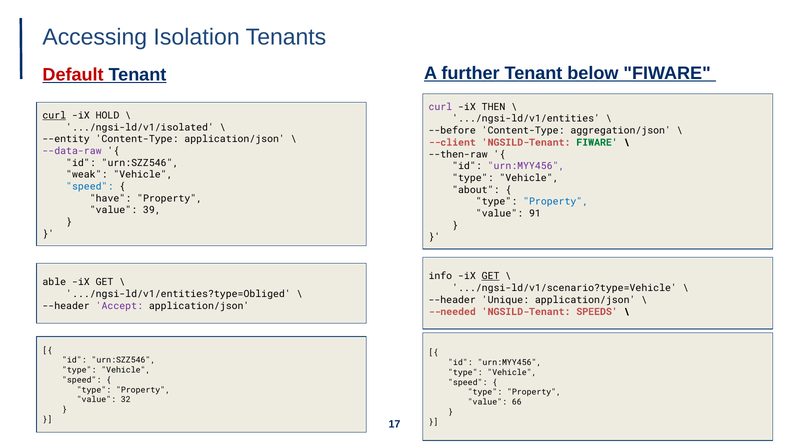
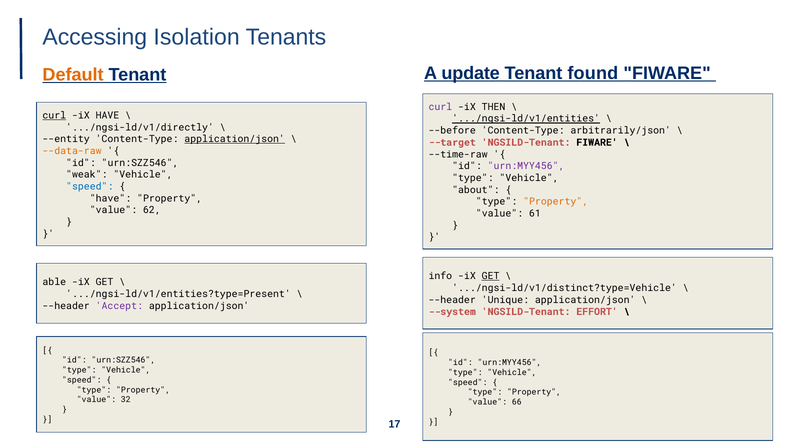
further: further -> update
below: below -> found
Default colour: red -> orange
iX HOLD: HOLD -> HAVE
.../ngsi-ld/v1/entities underline: none -> present
.../ngsi-ld/v1/isolated: .../ngsi-ld/v1/isolated -> .../ngsi-ld/v1/directly
aggregation/json: aggregation/json -> arbitrarily/json
application/json at (235, 139) underline: none -> present
--client: --client -> --target
FIWARE at (597, 142) colour: green -> black
--data-raw colour: purple -> orange
--then-raw: --then-raw -> --time-raw
Property at (556, 202) colour: blue -> orange
39: 39 -> 62
91: 91 -> 61
.../ngsi-ld/v1/scenario?type=Vehicle: .../ngsi-ld/v1/scenario?type=Vehicle -> .../ngsi-ld/v1/distinct?type=Vehicle
.../ngsi-ld/v1/entities?type=Obliged: .../ngsi-ld/v1/entities?type=Obliged -> .../ngsi-ld/v1/entities?type=Present
--needed: --needed -> --system
SPEEDS: SPEEDS -> EFFORT
